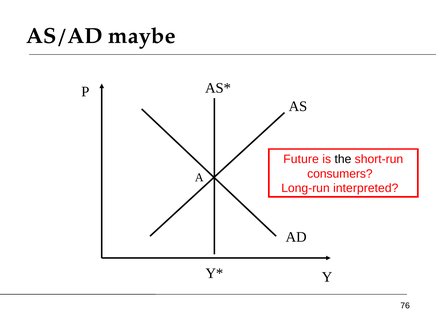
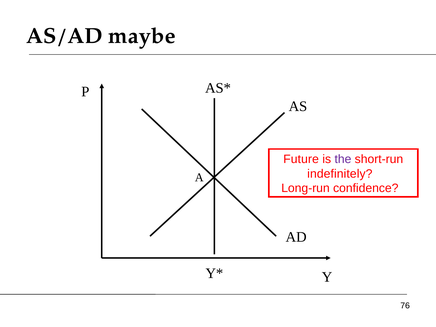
the colour: black -> purple
consumers: consumers -> indefinitely
interpreted: interpreted -> confidence
